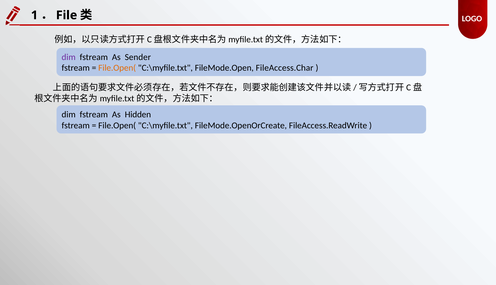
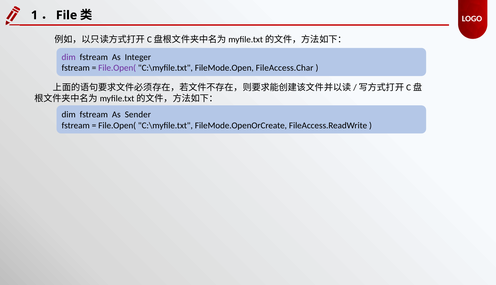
Sender: Sender -> Integer
File.Open( at (117, 68) colour: orange -> purple
Hidden: Hidden -> Sender
